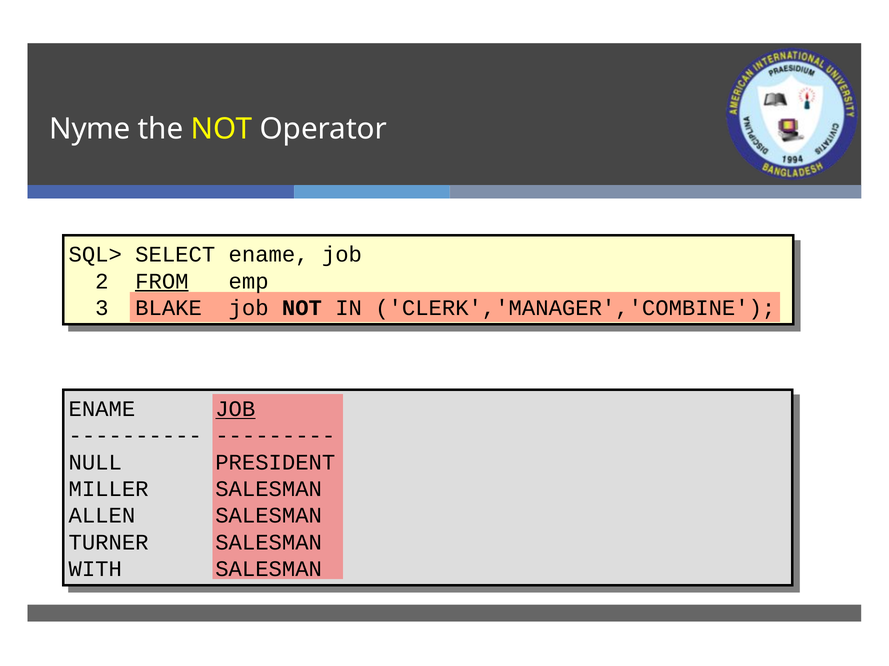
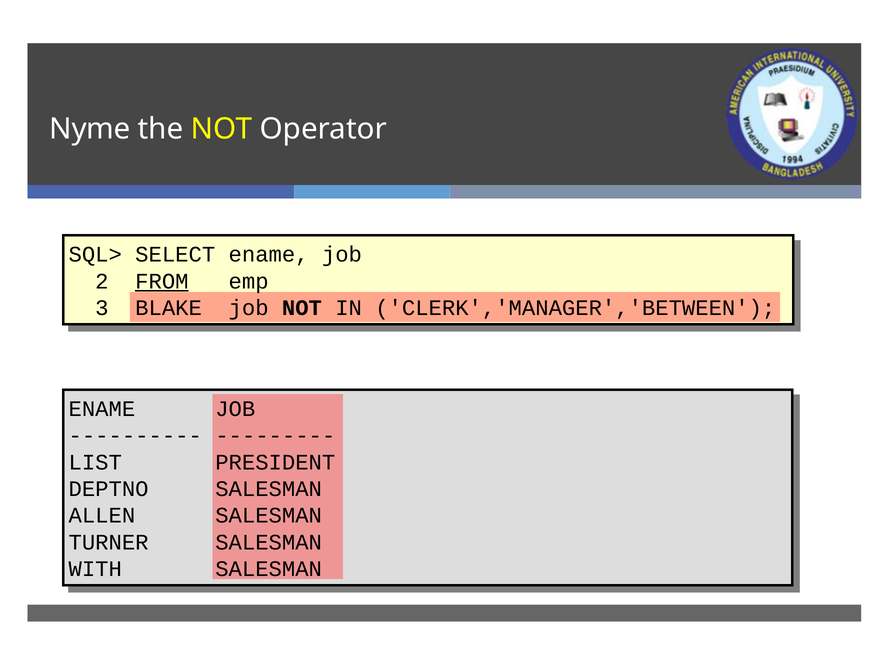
CLERK','MANAGER','COMBINE: CLERK','MANAGER','COMBINE -> CLERK','MANAGER','BETWEEN
JOB at (235, 409) underline: present -> none
NULL: NULL -> LIST
MILLER: MILLER -> DEPTNO
